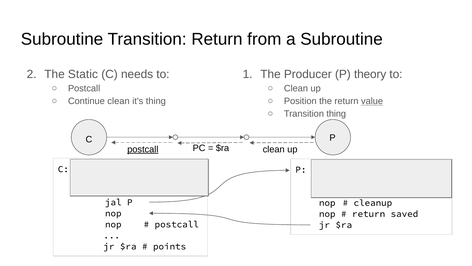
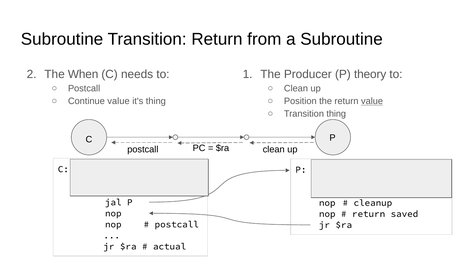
Static: Static -> When
Continue clean: clean -> value
postcall at (143, 149) underline: present -> none
points: points -> actual
